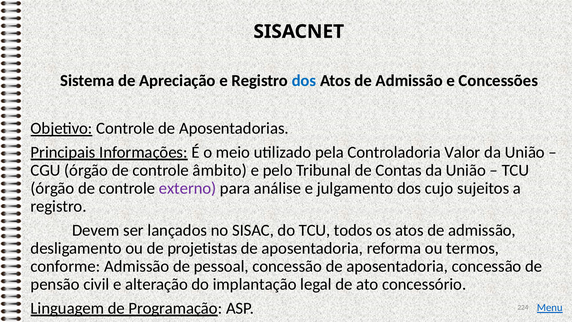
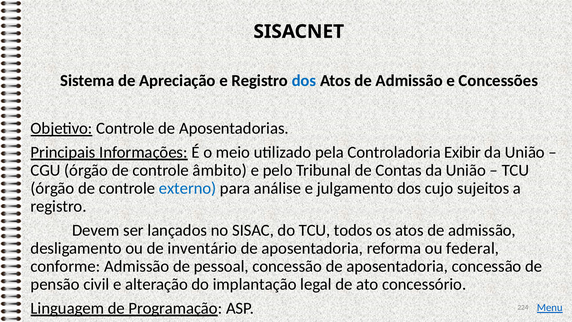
Valor: Valor -> Exibir
externo colour: purple -> blue
projetistas: projetistas -> inventário
termos: termos -> federal
